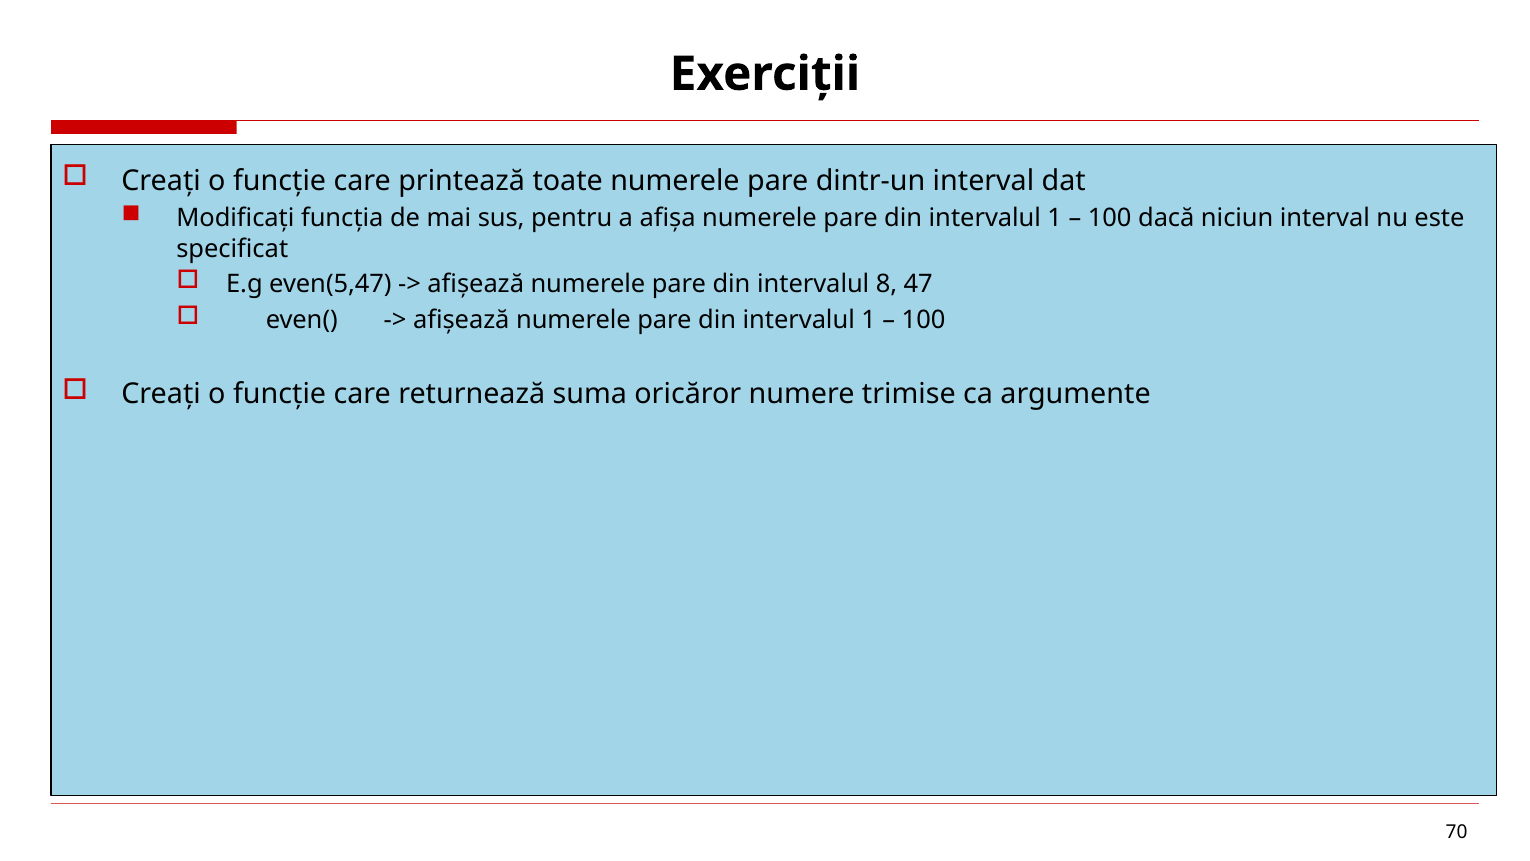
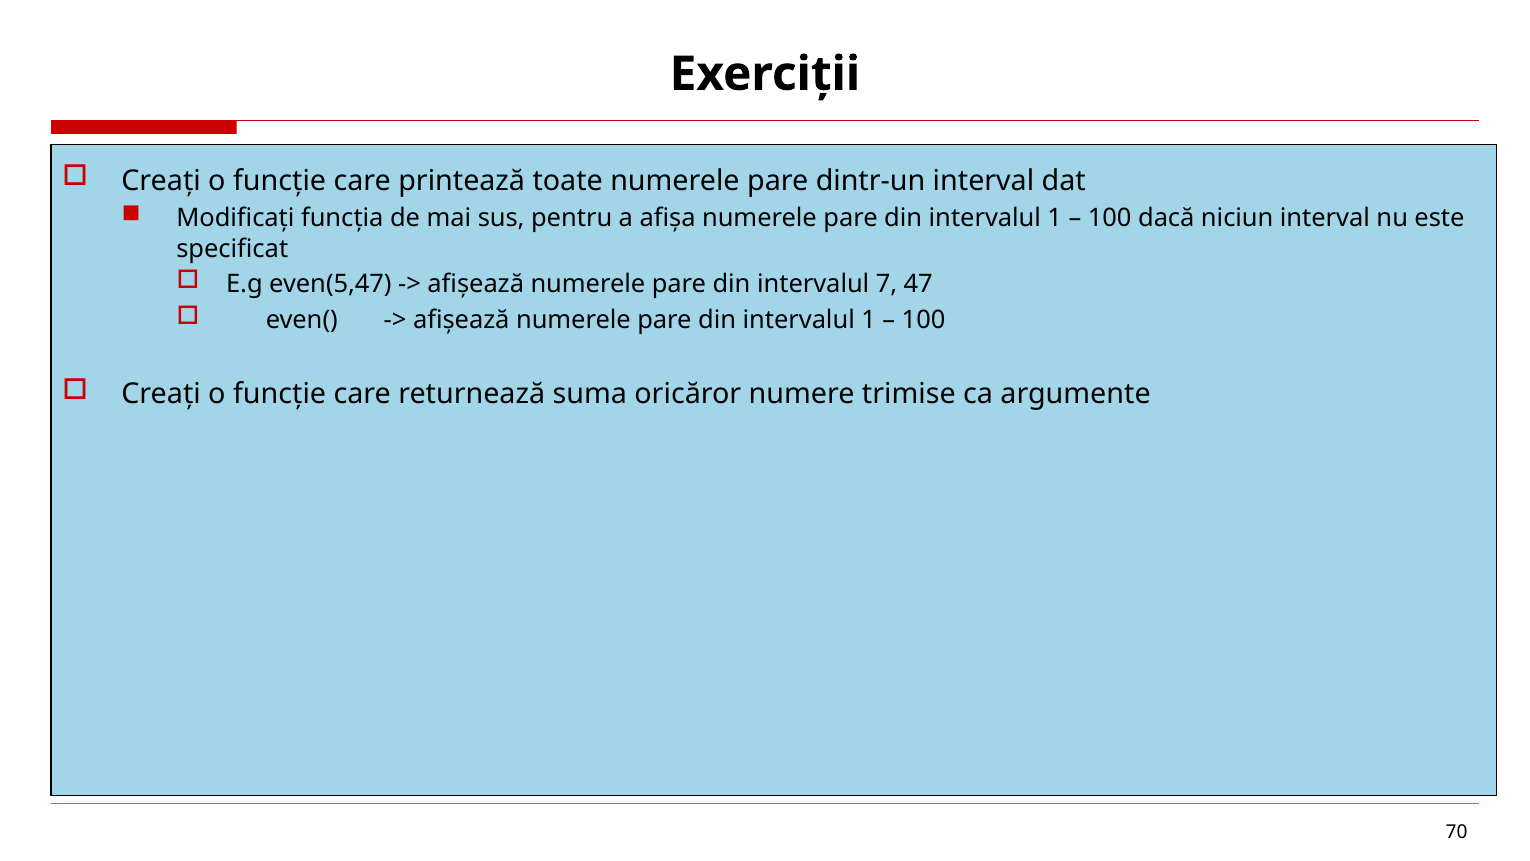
8: 8 -> 7
